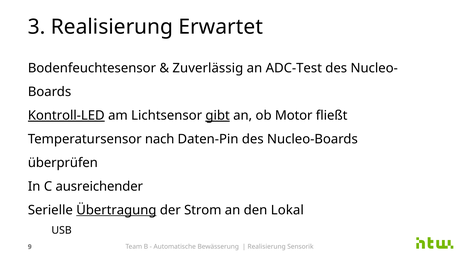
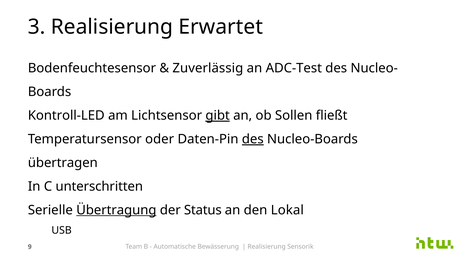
Kontroll-LED underline: present -> none
Motor: Motor -> Sollen
nach: nach -> oder
des at (253, 139) underline: none -> present
überprüfen: überprüfen -> übertragen
ausreichender: ausreichender -> unterschritten
Strom: Strom -> Status
